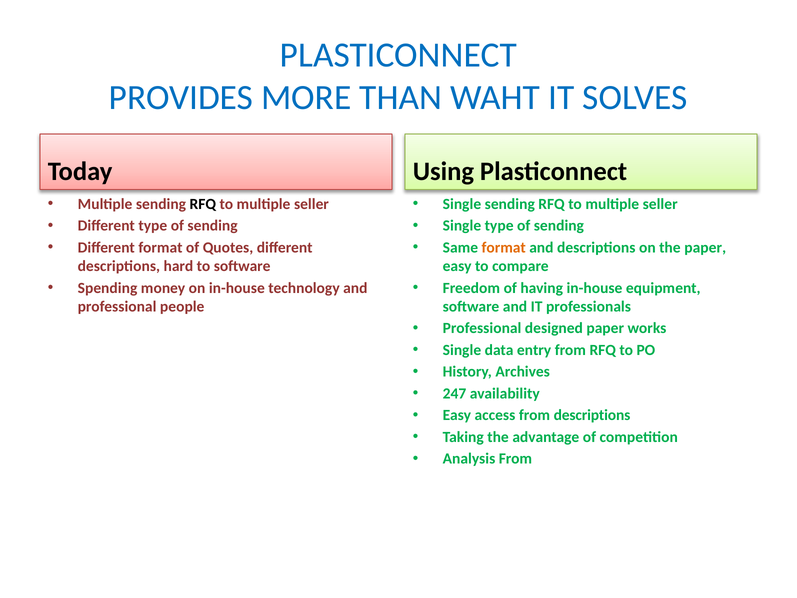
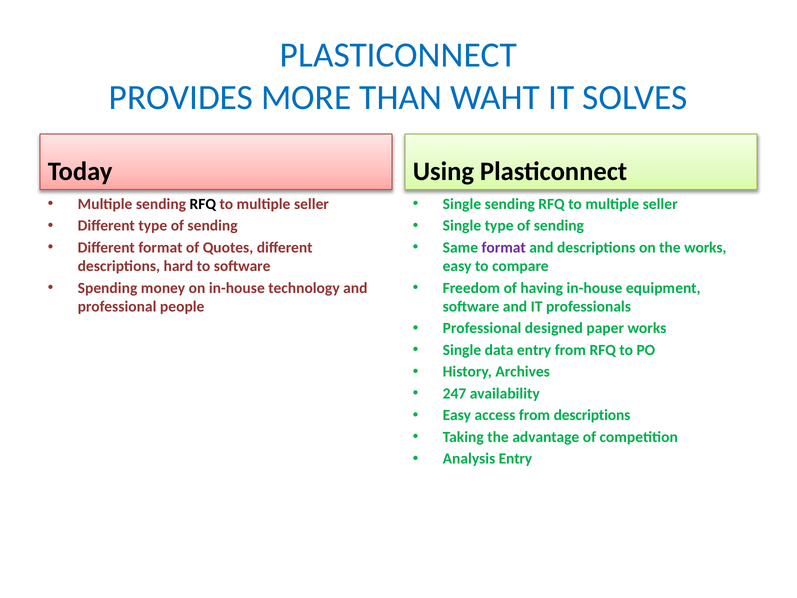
format at (504, 247) colour: orange -> purple
the paper: paper -> works
Analysis From: From -> Entry
